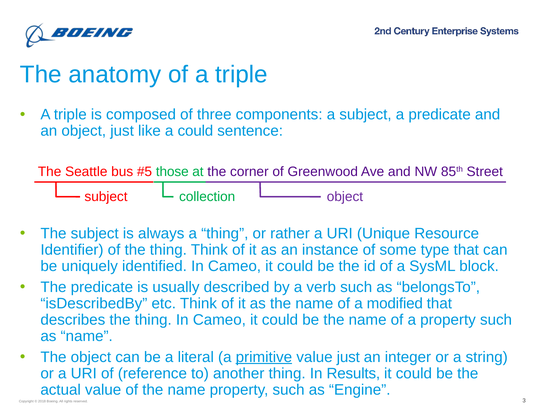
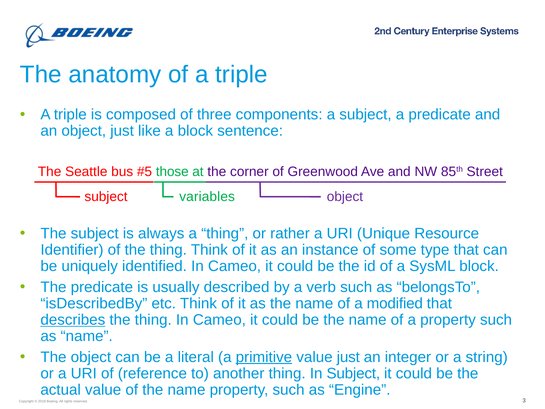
a could: could -> block
collection: collection -> variables
describes underline: none -> present
In Results: Results -> Subject
